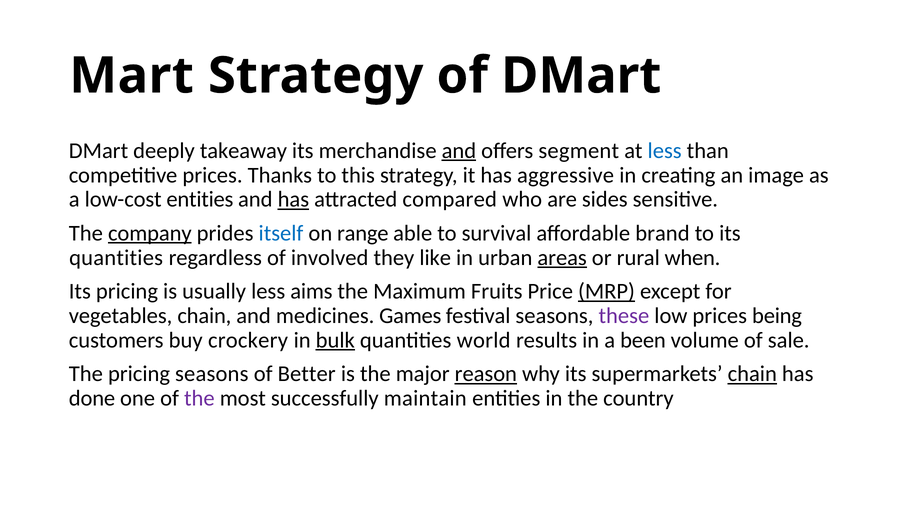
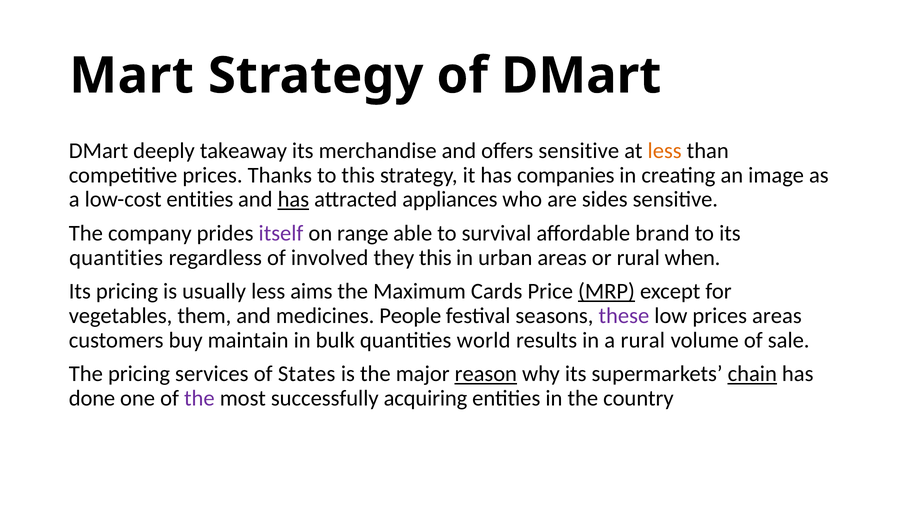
and at (459, 151) underline: present -> none
offers segment: segment -> sensitive
less at (665, 151) colour: blue -> orange
aggressive: aggressive -> companies
compared: compared -> appliances
company underline: present -> none
itself colour: blue -> purple
they like: like -> this
areas at (562, 258) underline: present -> none
Fruits: Fruits -> Cards
vegetables chain: chain -> them
Games: Games -> People
prices being: being -> areas
crockery: crockery -> maintain
bulk underline: present -> none
a been: been -> rural
pricing seasons: seasons -> services
Better: Better -> States
maintain: maintain -> acquiring
